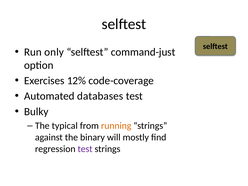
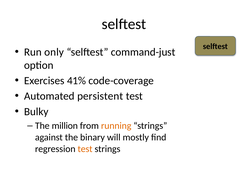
12%: 12% -> 41%
databases: databases -> persistent
typical: typical -> million
test at (85, 149) colour: purple -> orange
